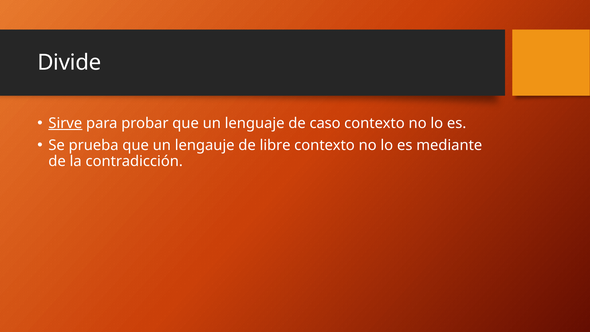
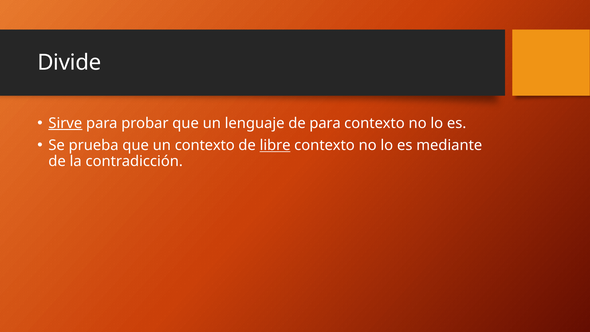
de caso: caso -> para
un lengauje: lengauje -> contexto
libre underline: none -> present
